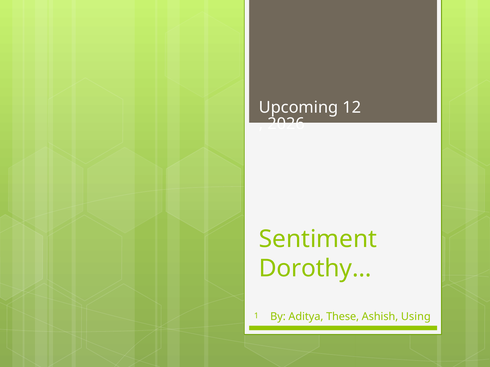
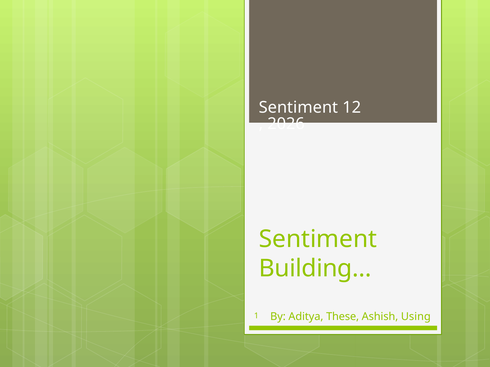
Upcoming at (299, 108): Upcoming -> Sentiment
Dorothy…: Dorothy… -> Building…
